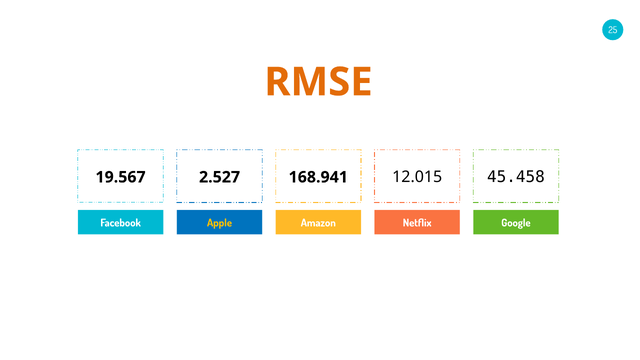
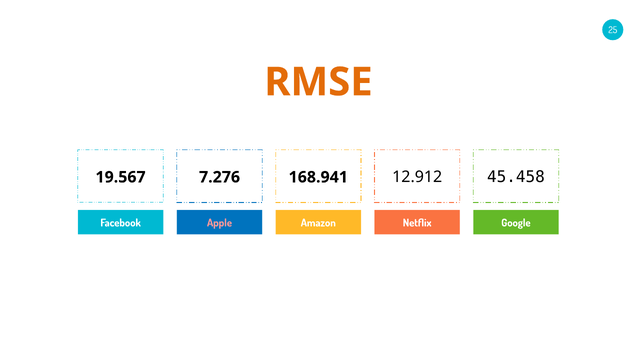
2.527: 2.527 -> 7.276
12.015: 12.015 -> 12.912
Apple colour: yellow -> pink
